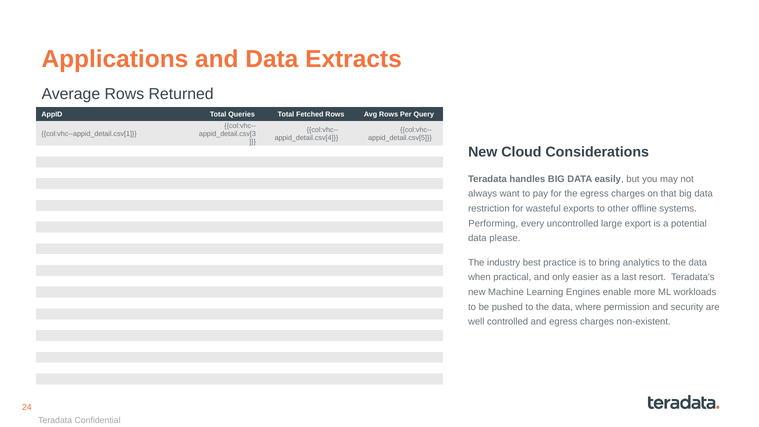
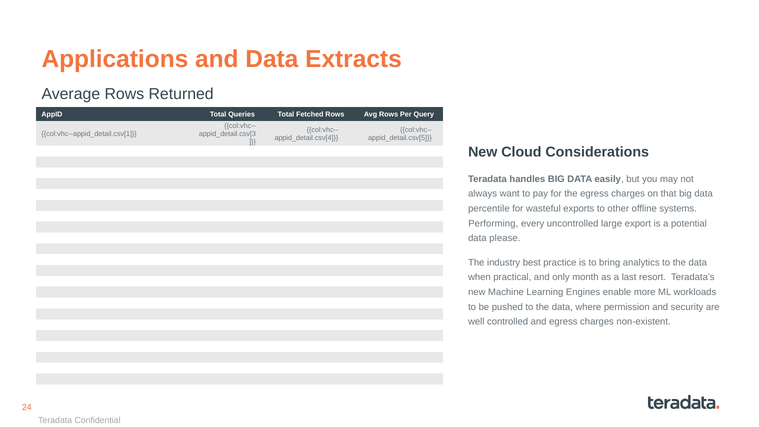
restriction: restriction -> percentile
easier: easier -> month
